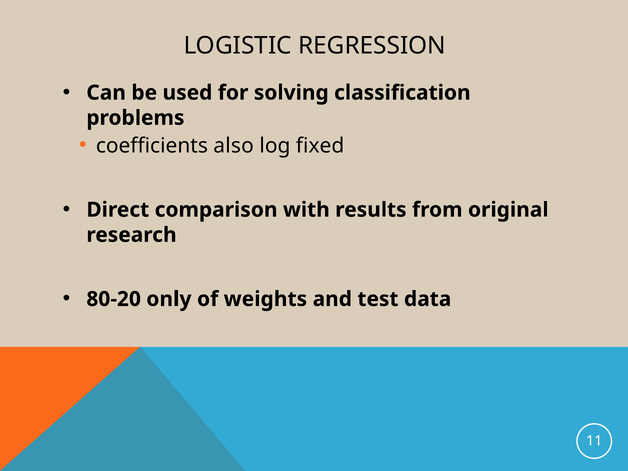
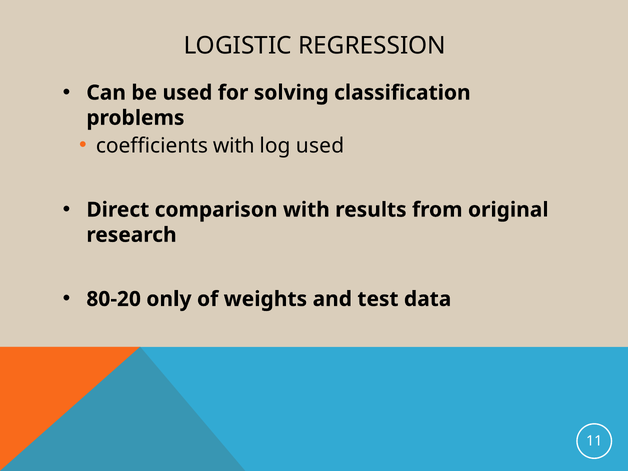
coefficients also: also -> with
log fixed: fixed -> used
